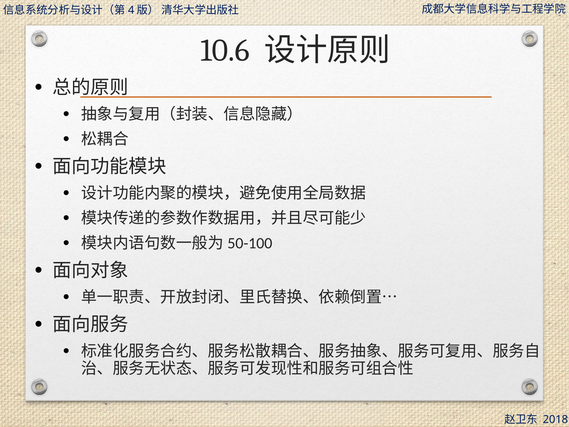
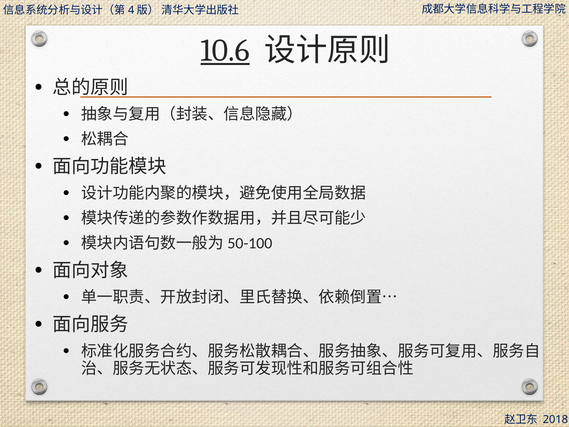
10.6 underline: none -> present
